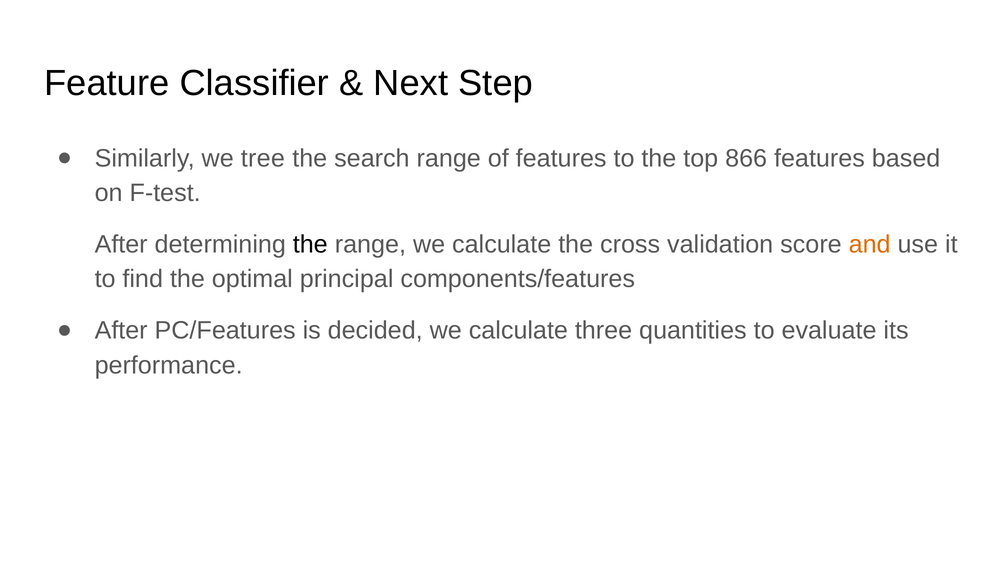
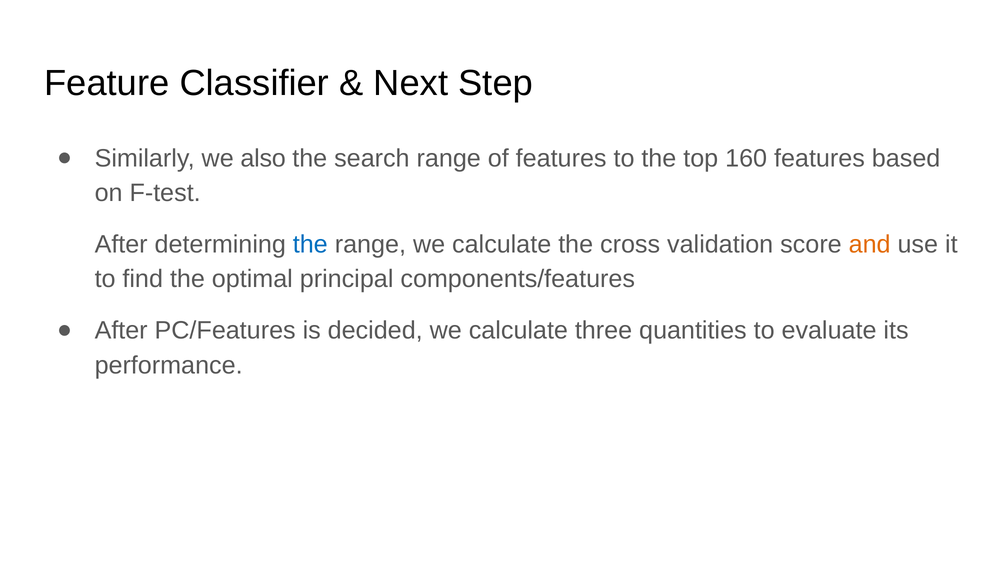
tree: tree -> also
866: 866 -> 160
the at (310, 244) colour: black -> blue
